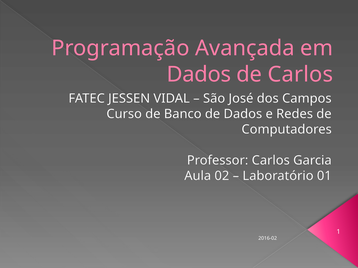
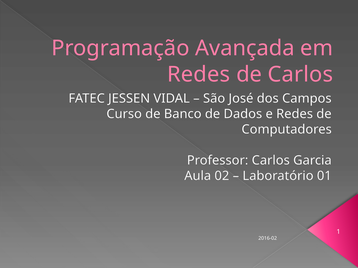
Dados at (199, 75): Dados -> Redes
